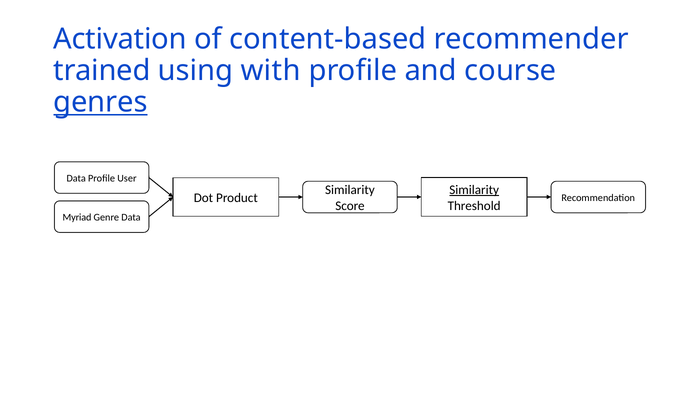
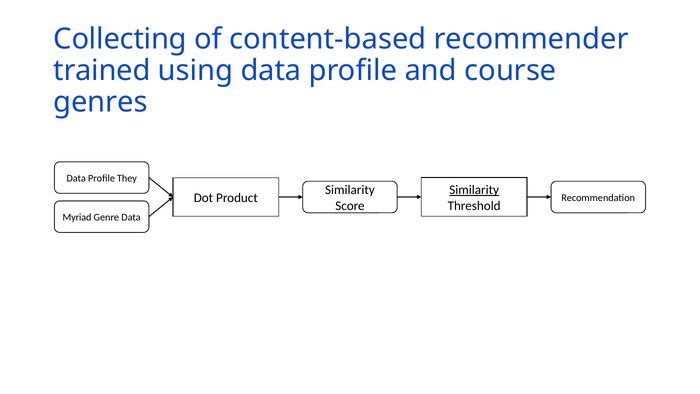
Activation: Activation -> Collecting
using with: with -> data
genres underline: present -> none
User: User -> They
